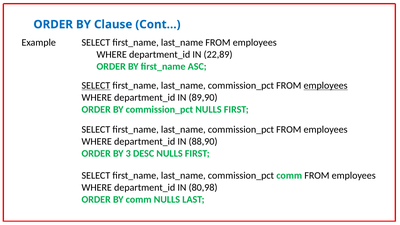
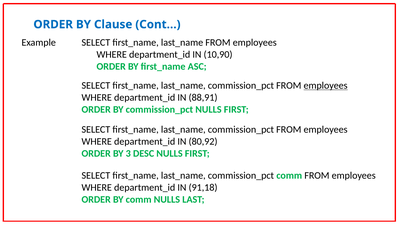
22,89: 22,89 -> 10,90
SELECT at (96, 86) underline: present -> none
89,90: 89,90 -> 88,91
88,90: 88,90 -> 80,92
80,98: 80,98 -> 91,18
